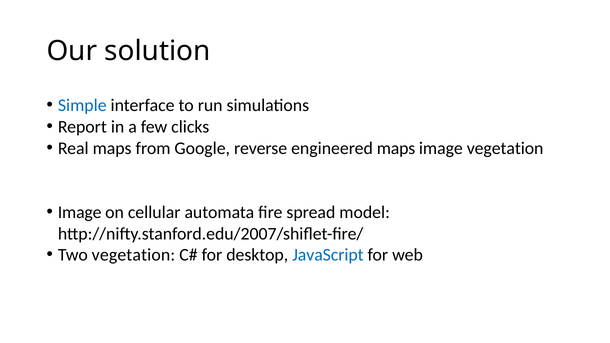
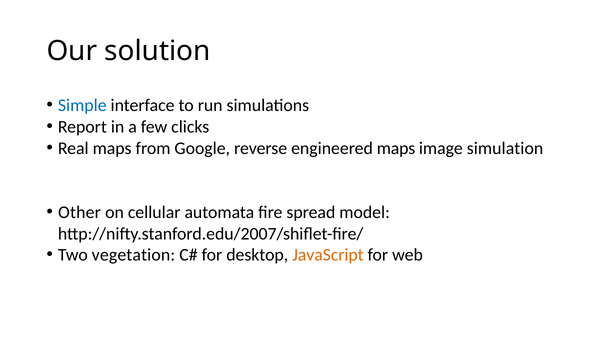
image vegetation: vegetation -> simulation
Image at (80, 212): Image -> Other
JavaScript colour: blue -> orange
